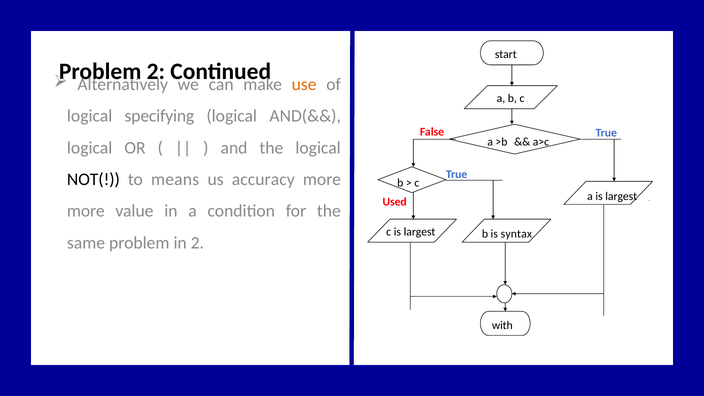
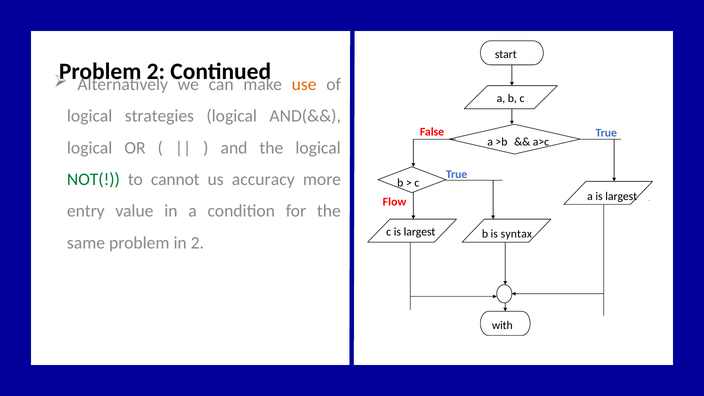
specifying: specifying -> strategies
NOT( colour: black -> green
means: means -> cannot
Used: Used -> Flow
more at (86, 211): more -> entry
